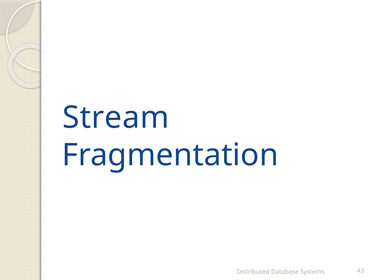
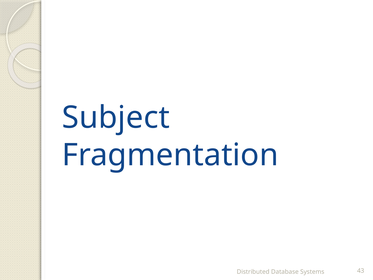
Stream: Stream -> Subject
